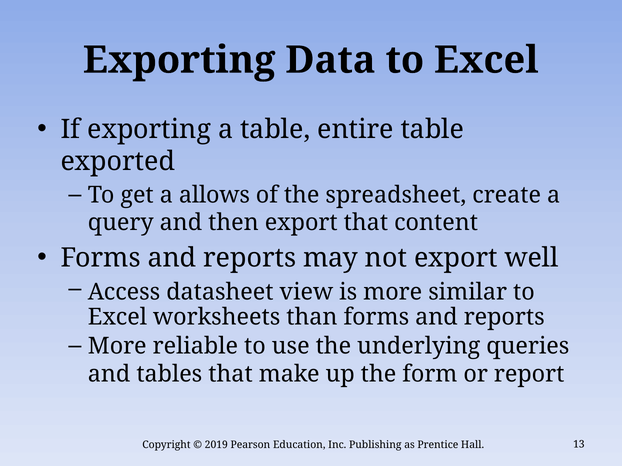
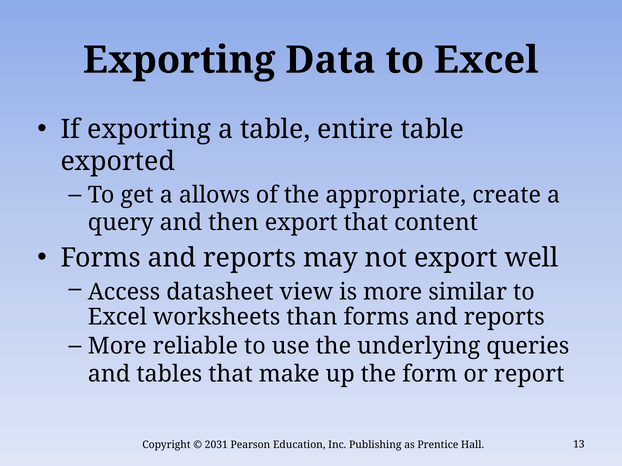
spreadsheet: spreadsheet -> appropriate
2019: 2019 -> 2031
